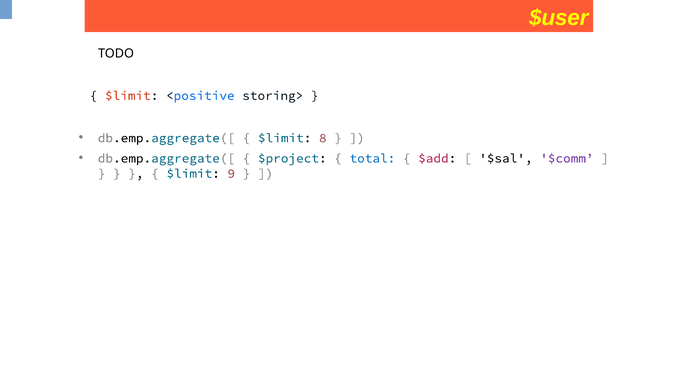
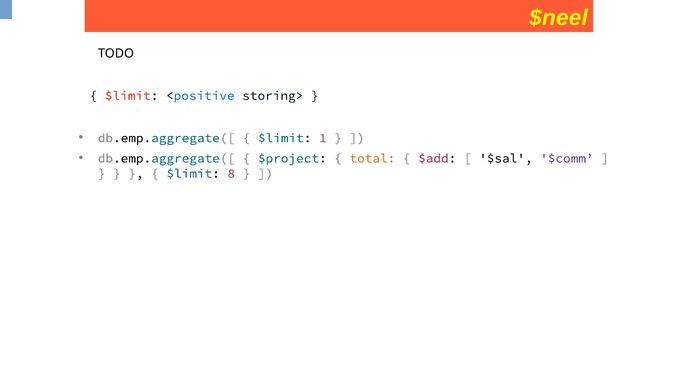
$user: $user -> $neel
8: 8 -> 1
total colour: blue -> orange
9: 9 -> 8
